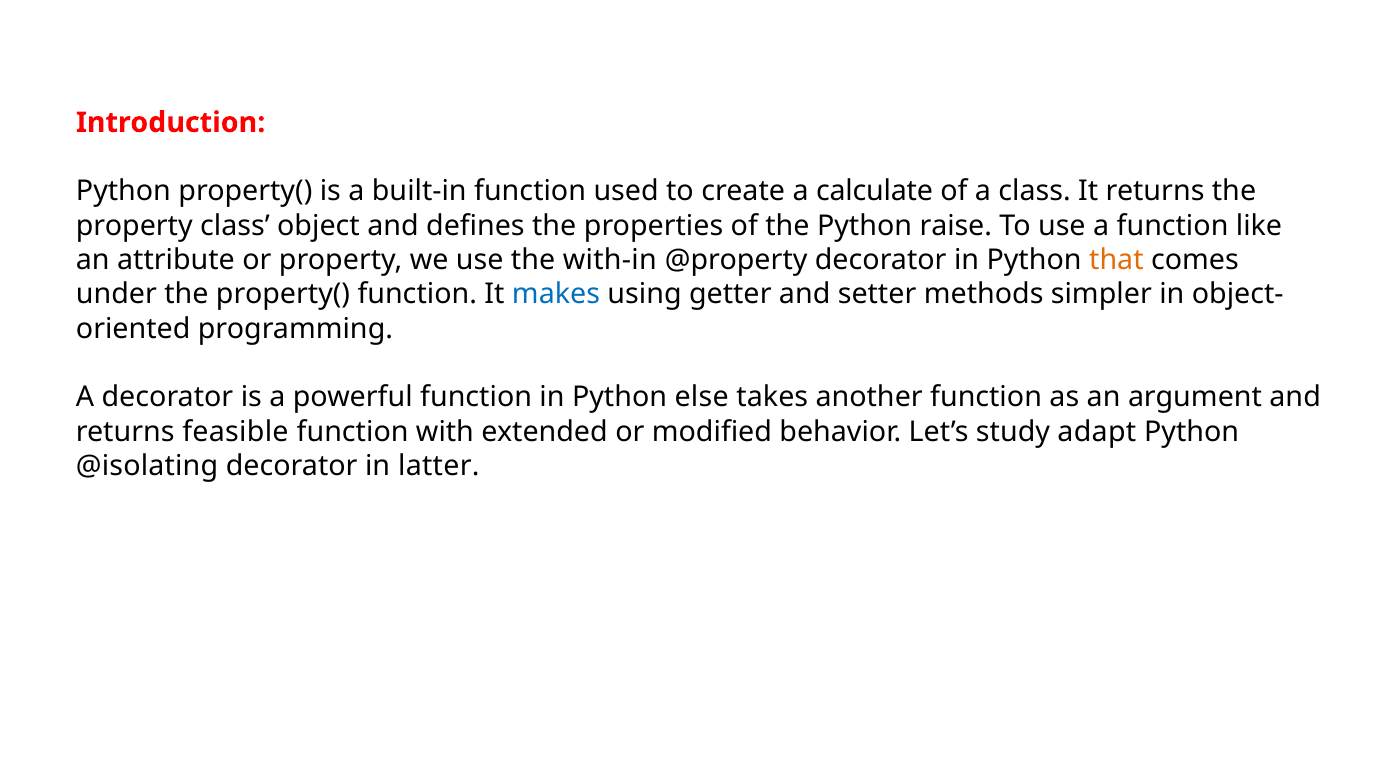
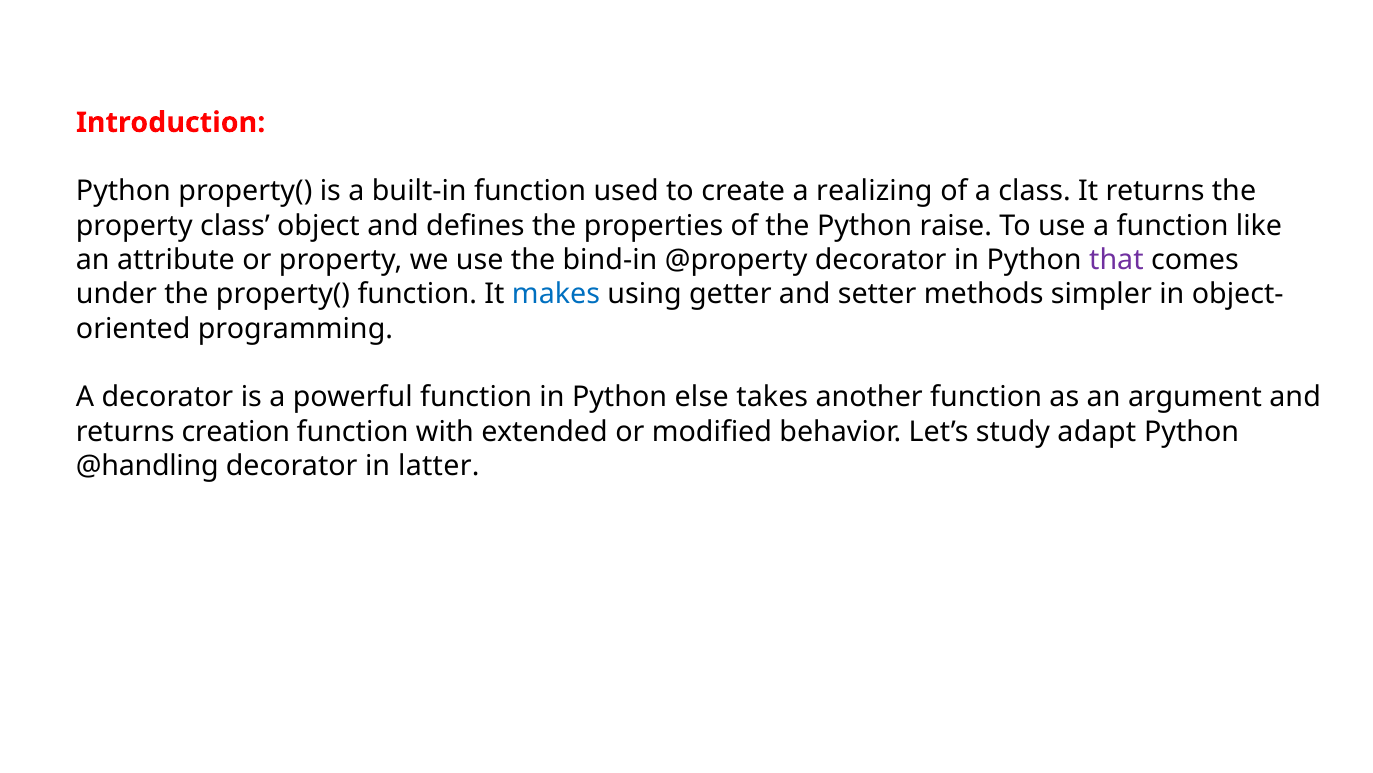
calculate: calculate -> realizing
with-in: with-in -> bind-in
that colour: orange -> purple
feasible: feasible -> creation
@isolating: @isolating -> @handling
